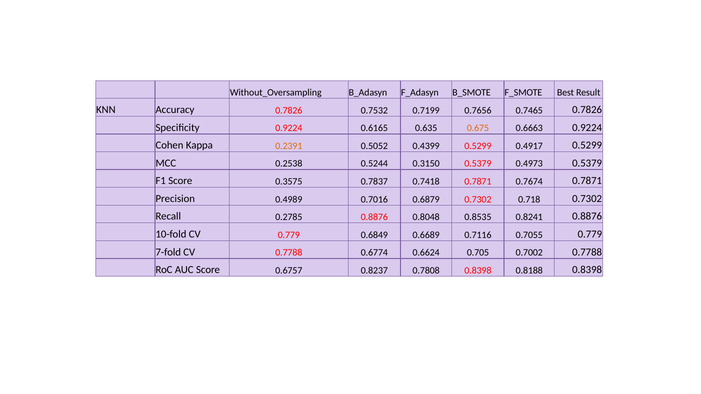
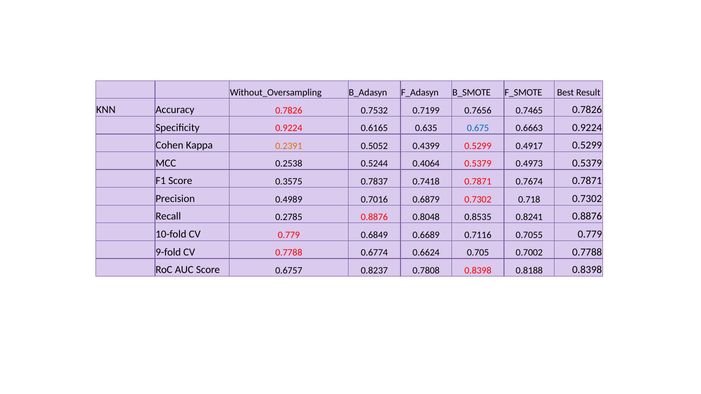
0.675 colour: orange -> blue
0.3150: 0.3150 -> 0.4064
7-fold: 7-fold -> 9-fold
